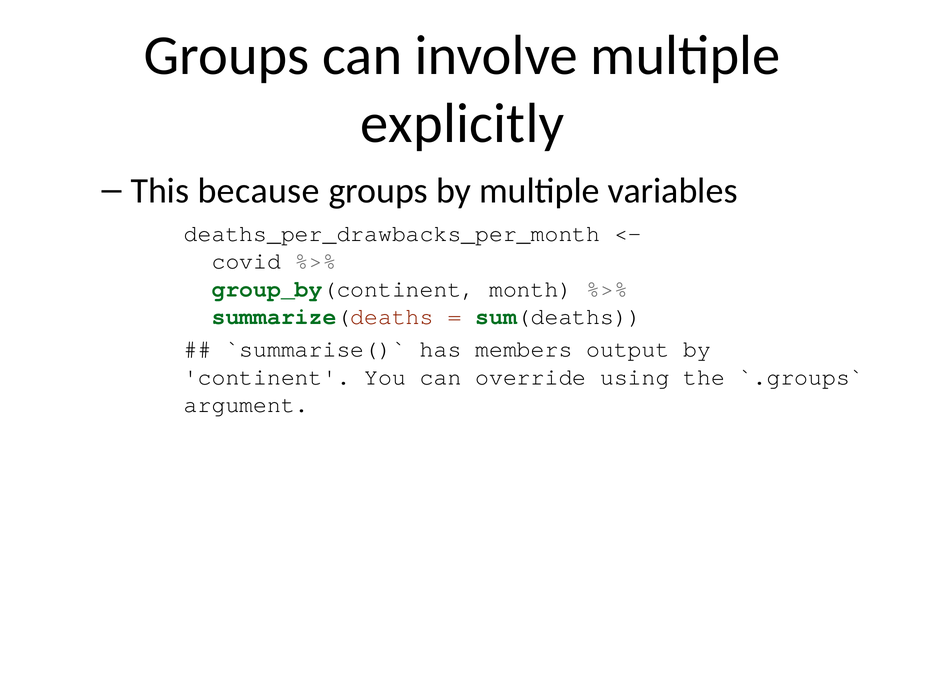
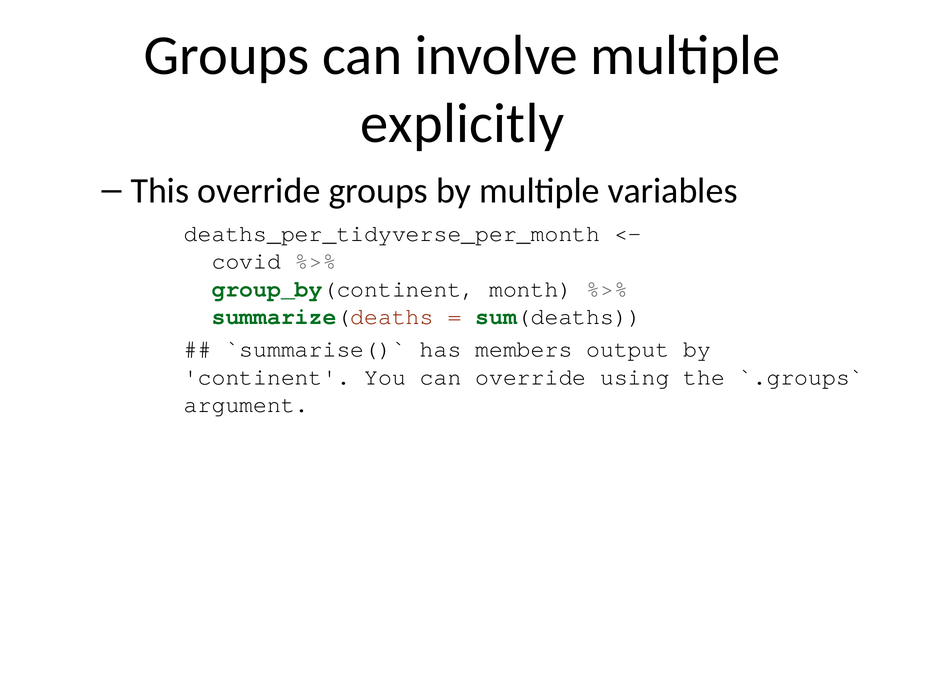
This because: because -> override
deaths_per_drawbacks_per_month: deaths_per_drawbacks_per_month -> deaths_per_tidyverse_per_month
